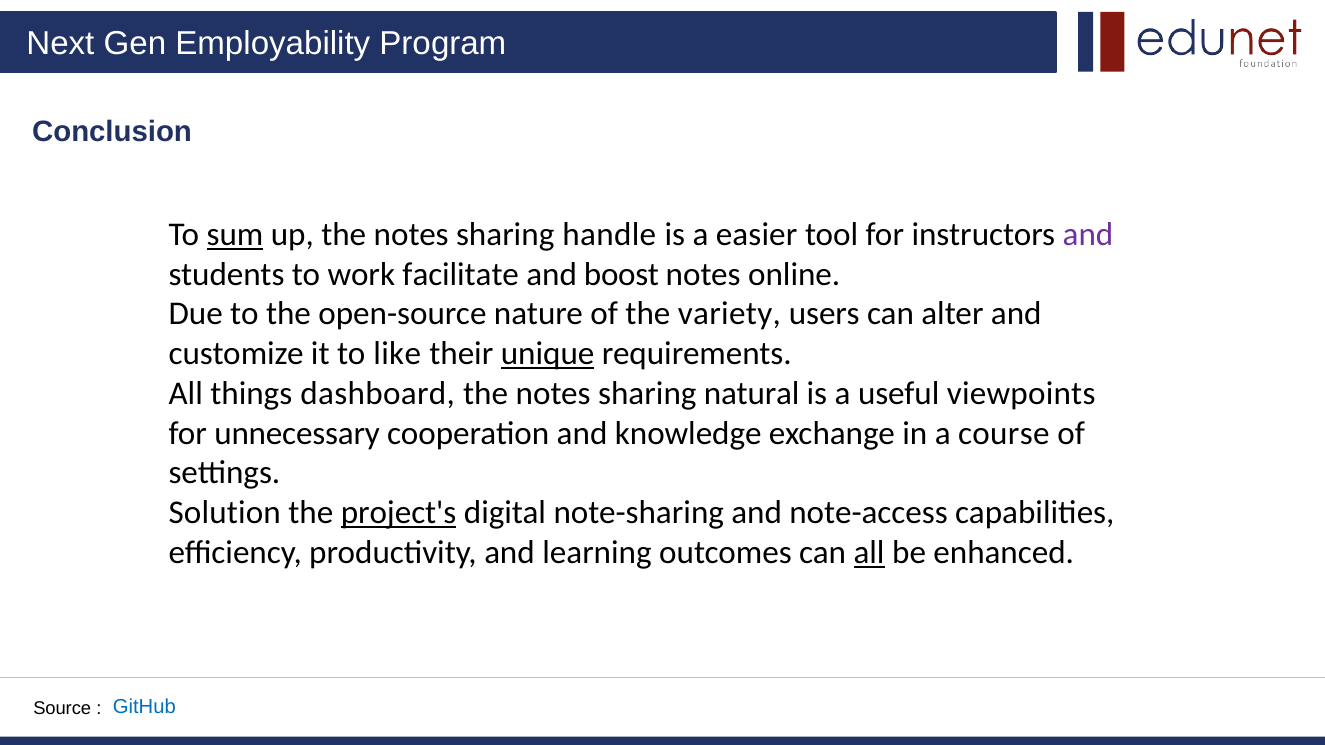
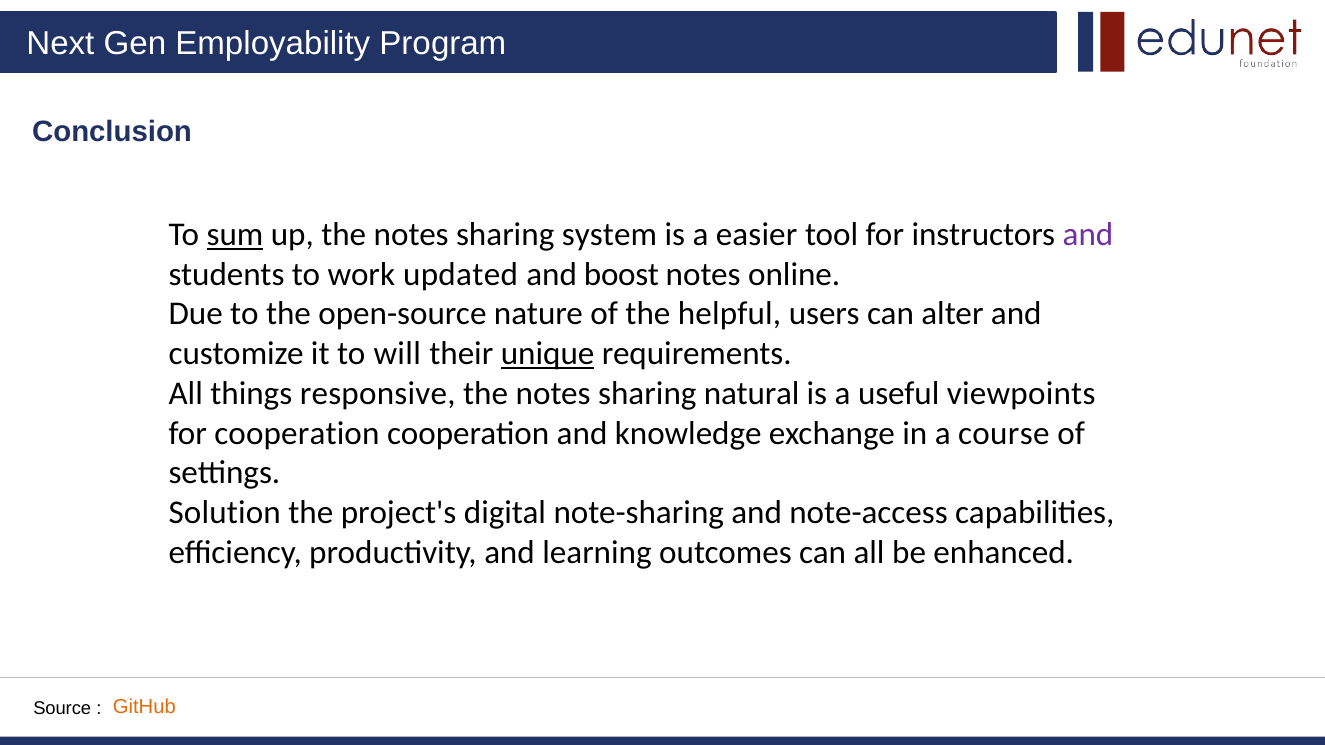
handle: handle -> system
facilitate: facilitate -> updated
variety: variety -> helpful
like: like -> will
dashboard: dashboard -> responsive
for unnecessary: unnecessary -> cooperation
project's underline: present -> none
all at (869, 553) underline: present -> none
GitHub colour: blue -> orange
